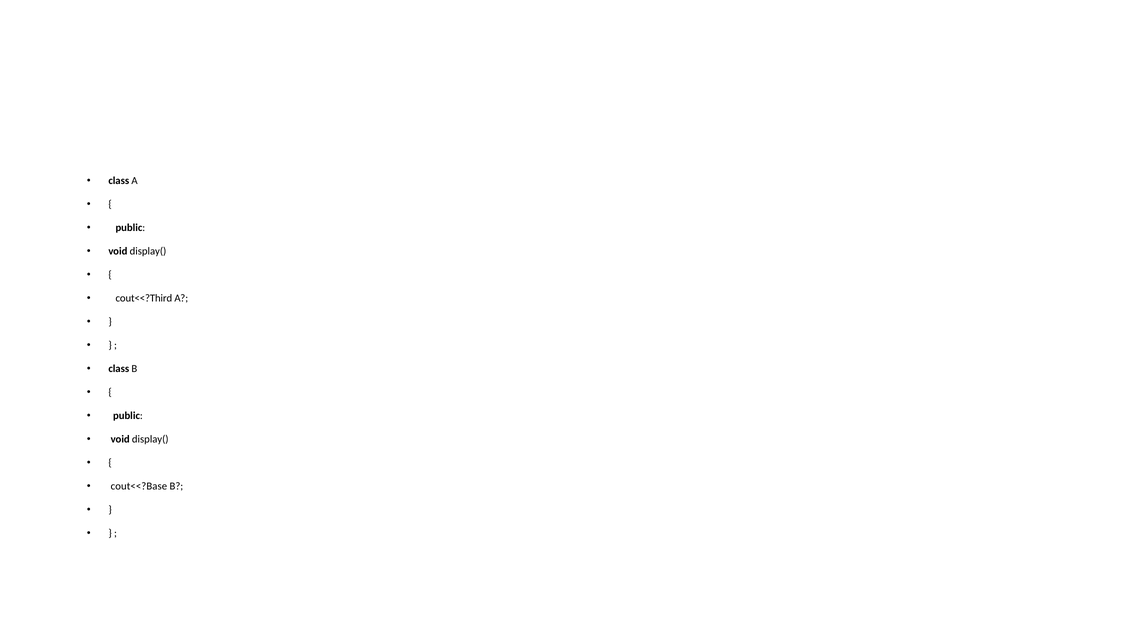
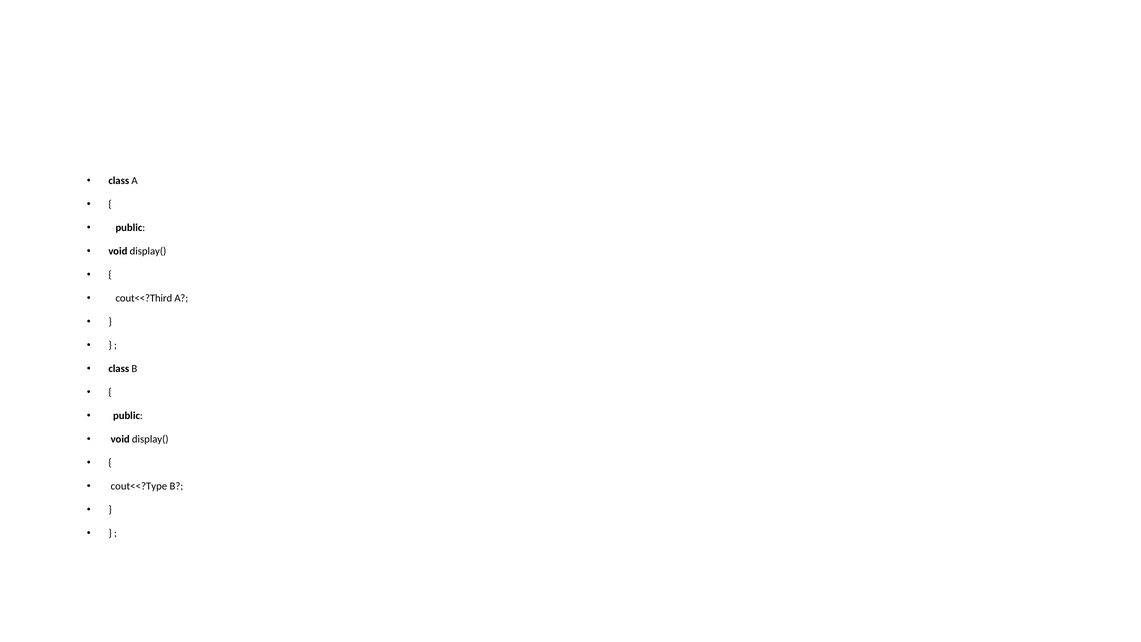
cout<<?Base: cout<<?Base -> cout<<?Type
